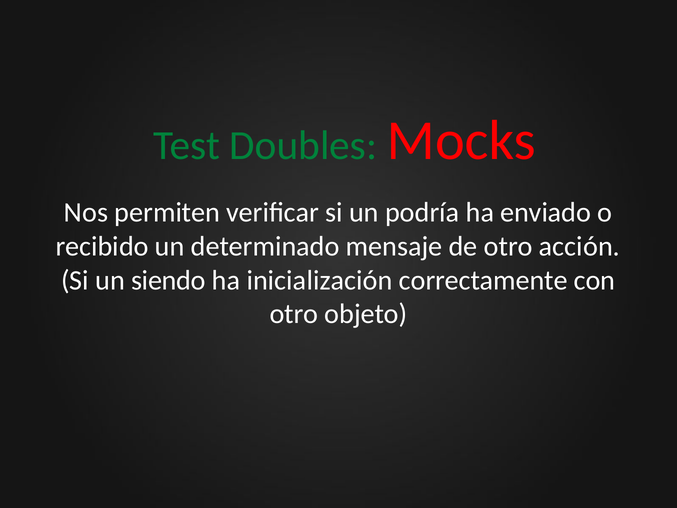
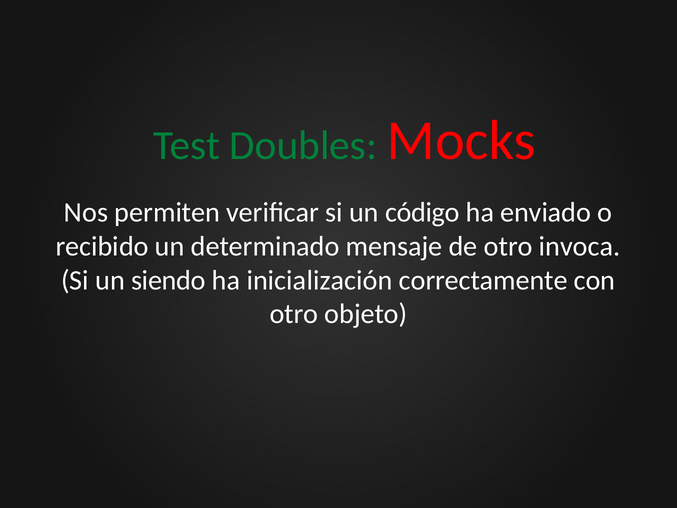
podría: podría -> código
acción: acción -> invoca
